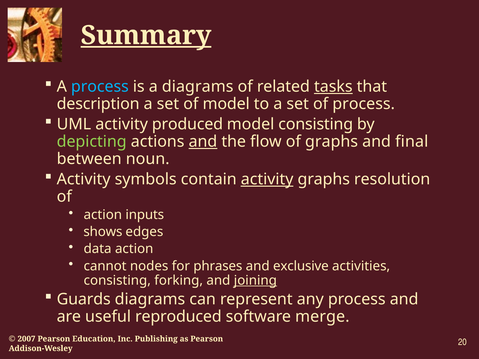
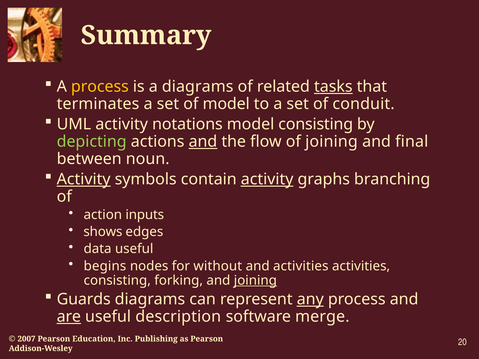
Summary underline: present -> none
process at (100, 87) colour: light blue -> yellow
description: description -> terminates
of process: process -> conduit
produced: produced -> notations
of graphs: graphs -> joining
Activity at (84, 179) underline: none -> present
resolution: resolution -> branching
data action: action -> useful
cannot: cannot -> begins
phrases: phrases -> without
and exclusive: exclusive -> activities
any underline: none -> present
are underline: none -> present
reproduced: reproduced -> description
